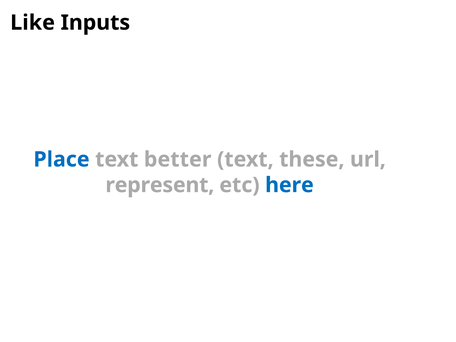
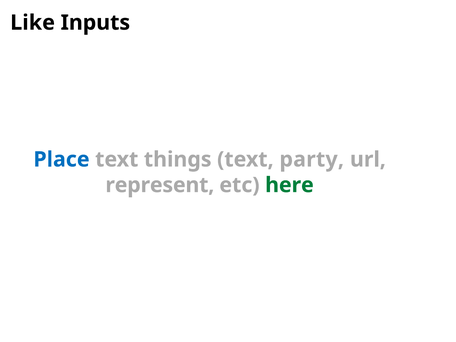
better: better -> things
these: these -> party
here colour: blue -> green
